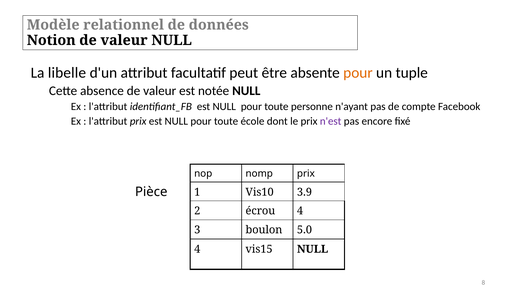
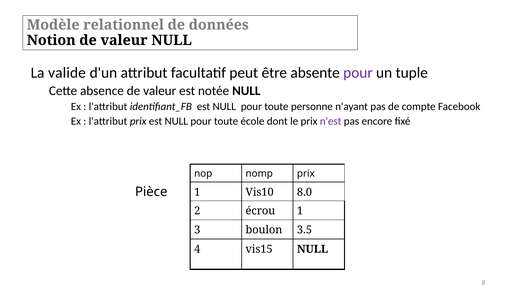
libelle: libelle -> valide
pour at (358, 72) colour: orange -> purple
3.9: 3.9 -> 8.0
écrou 4: 4 -> 1
5.0: 5.0 -> 3.5
